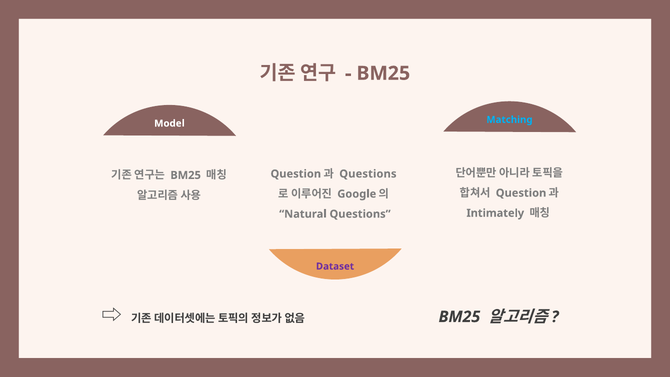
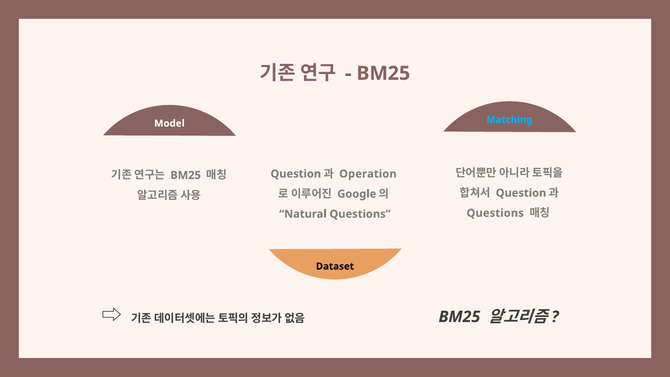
Questions at (368, 174): Questions -> Operation
Intimately at (495, 213): Intimately -> Questions
Dataset colour: purple -> black
